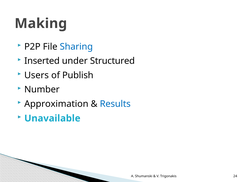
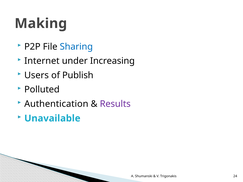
Inserted: Inserted -> Internet
Structured: Structured -> Increasing
Number: Number -> Polluted
Approximation: Approximation -> Authentication
Results colour: blue -> purple
